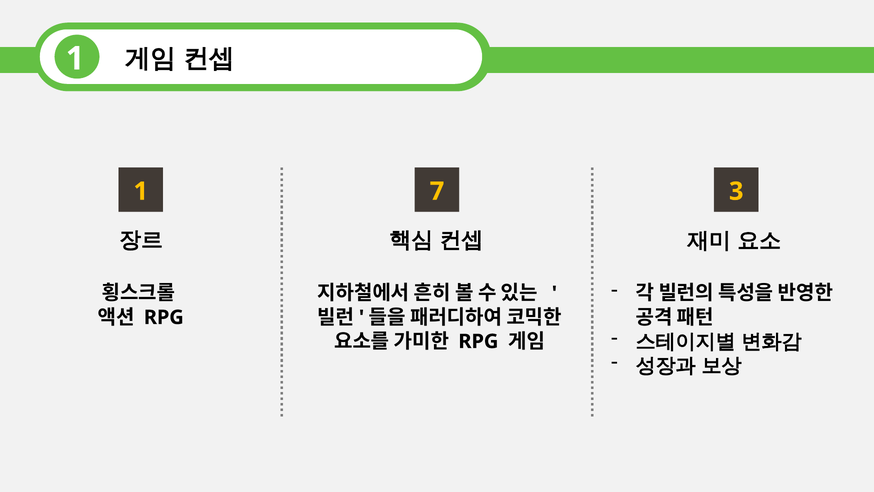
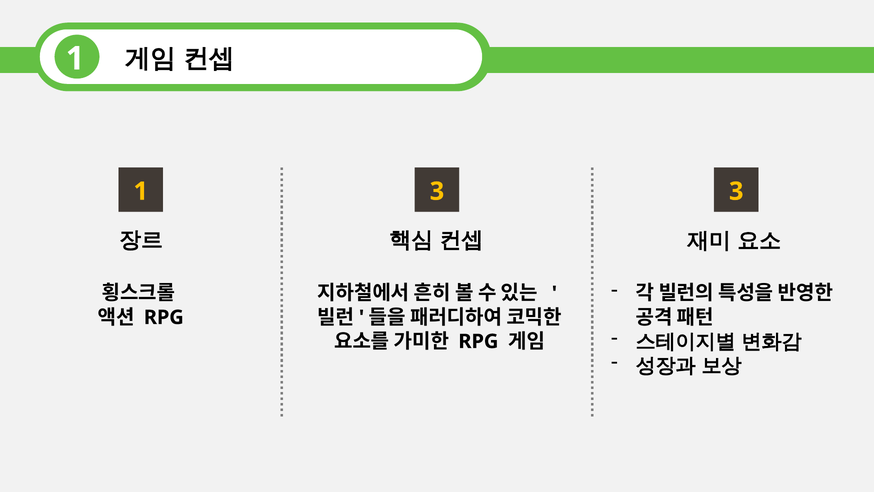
1 7: 7 -> 3
